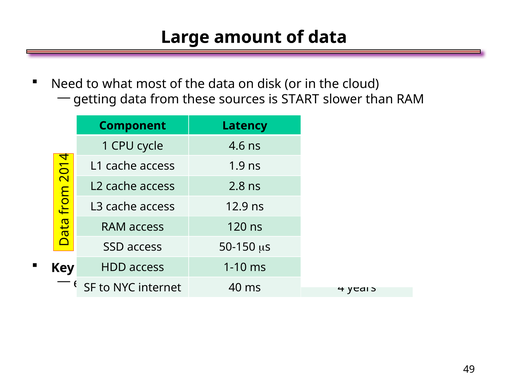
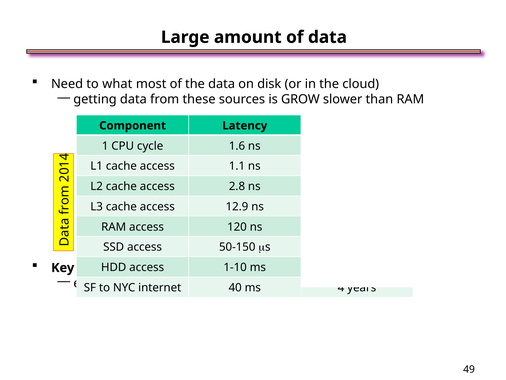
START: START -> GROW
4.6: 4.6 -> 1.6
1.9: 1.9 -> 1.1
